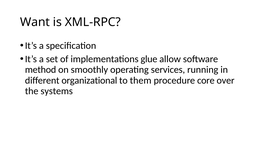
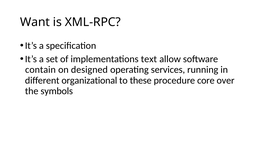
glue: glue -> text
method: method -> contain
smoothly: smoothly -> designed
them: them -> these
systems: systems -> symbols
